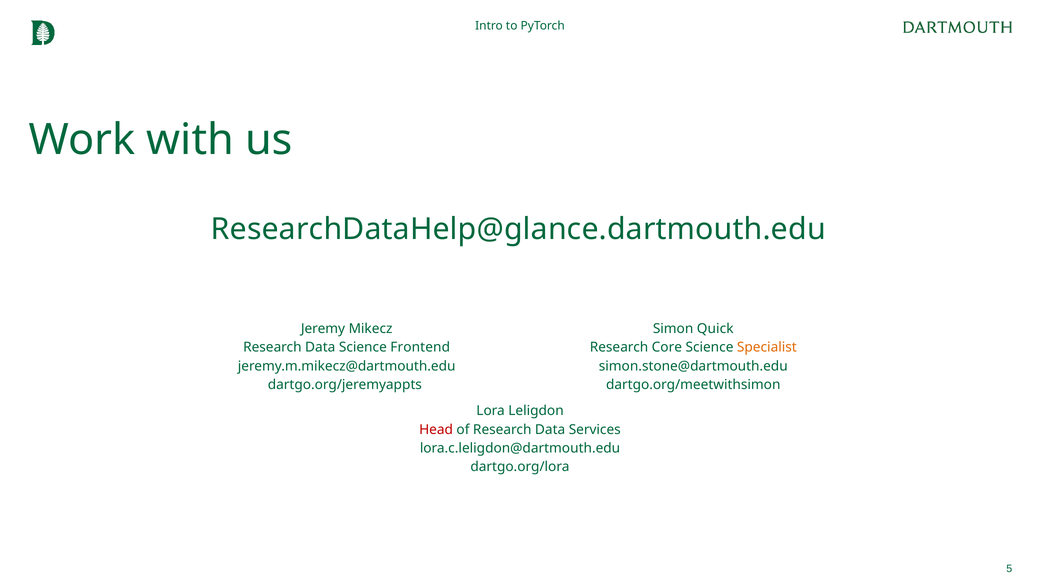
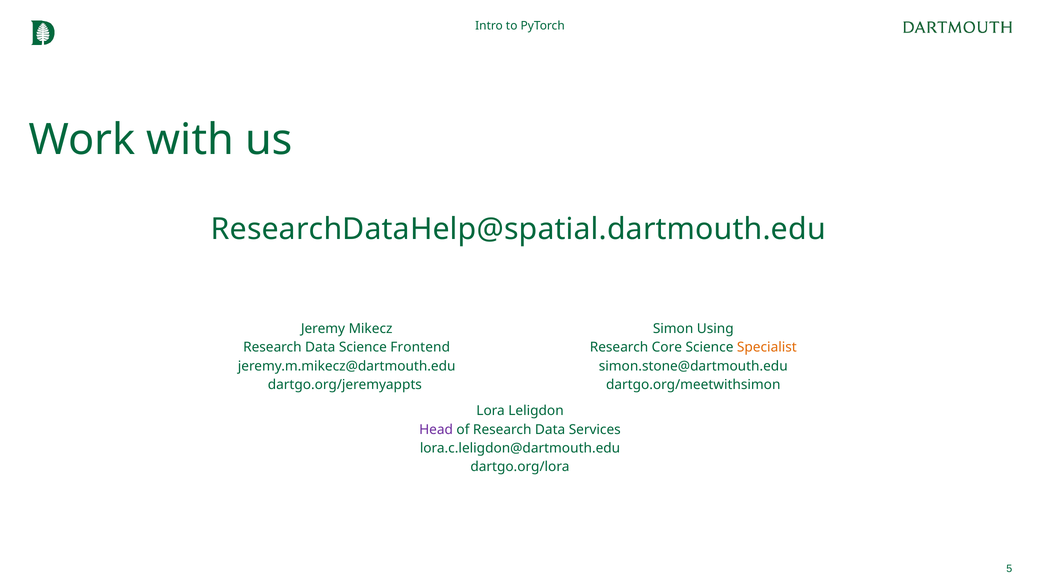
ResearchDataHelp@glance.dartmouth.edu: ResearchDataHelp@glance.dartmouth.edu -> ResearchDataHelp@spatial.dartmouth.edu
Quick: Quick -> Using
Head colour: red -> purple
